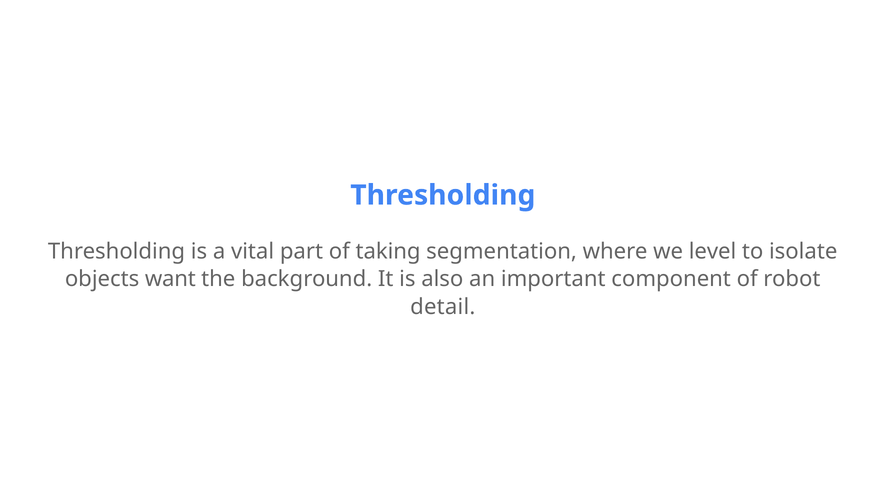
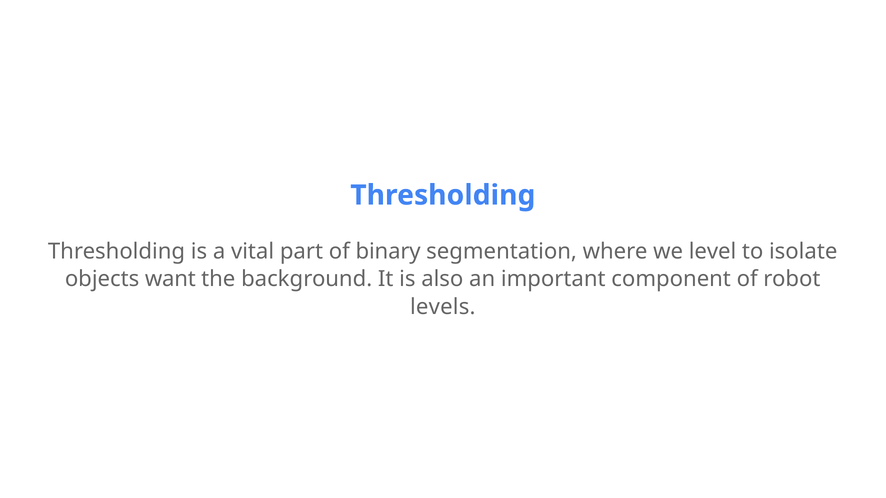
taking: taking -> binary
detail: detail -> levels
